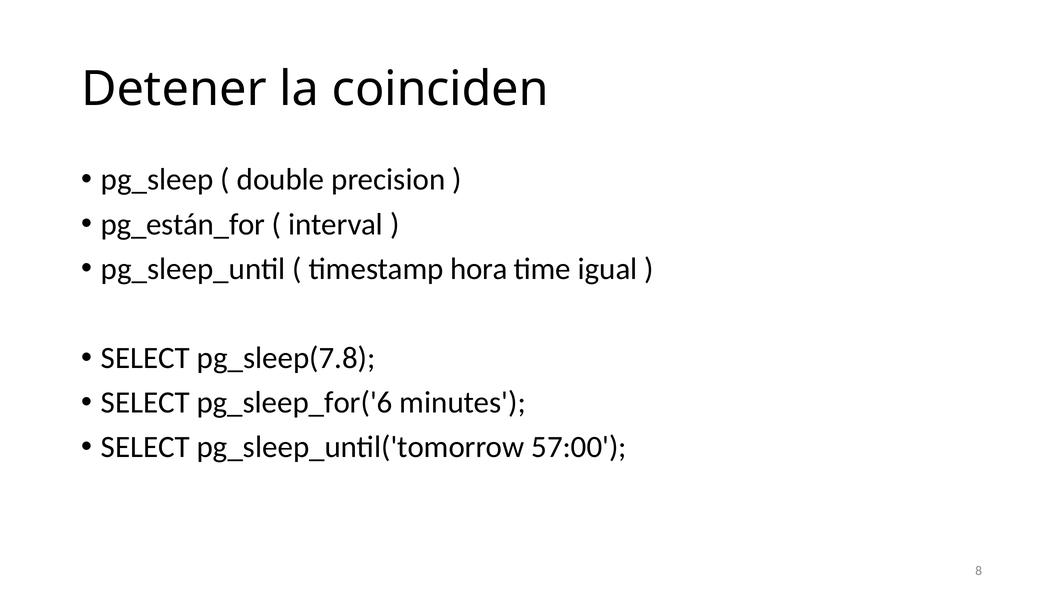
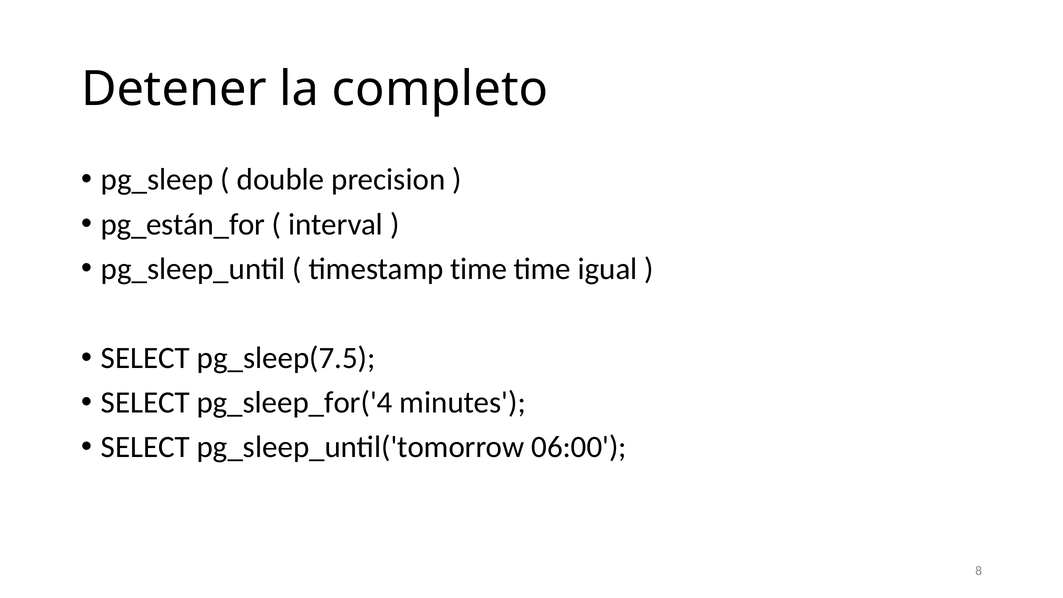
coinciden: coinciden -> completo
timestamp hora: hora -> time
pg_sleep(7.8: pg_sleep(7.8 -> pg_sleep(7.5
pg_sleep_for('6: pg_sleep_for('6 -> pg_sleep_for('4
57:00: 57:00 -> 06:00
